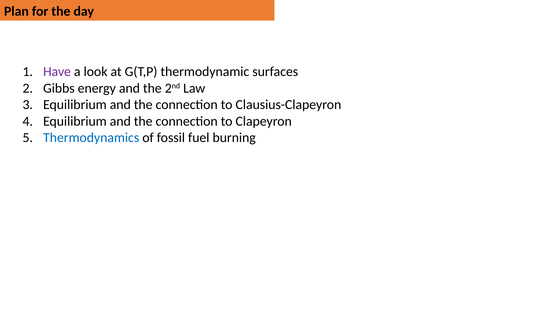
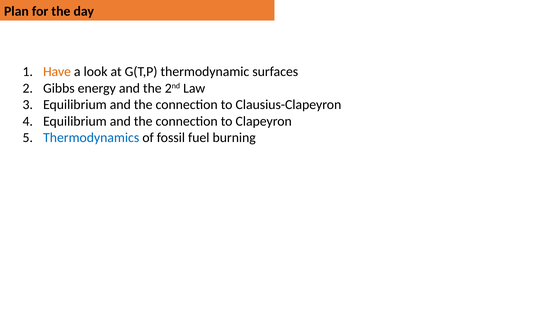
Have colour: purple -> orange
